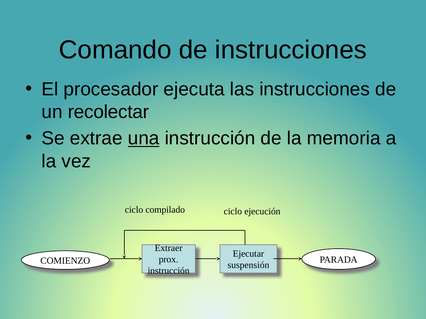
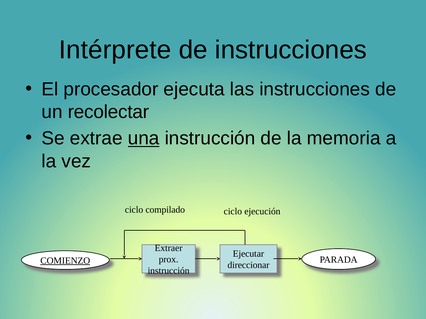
Comando: Comando -> Intérprete
COMIENZO underline: none -> present
suspensión: suspensión -> direccionar
